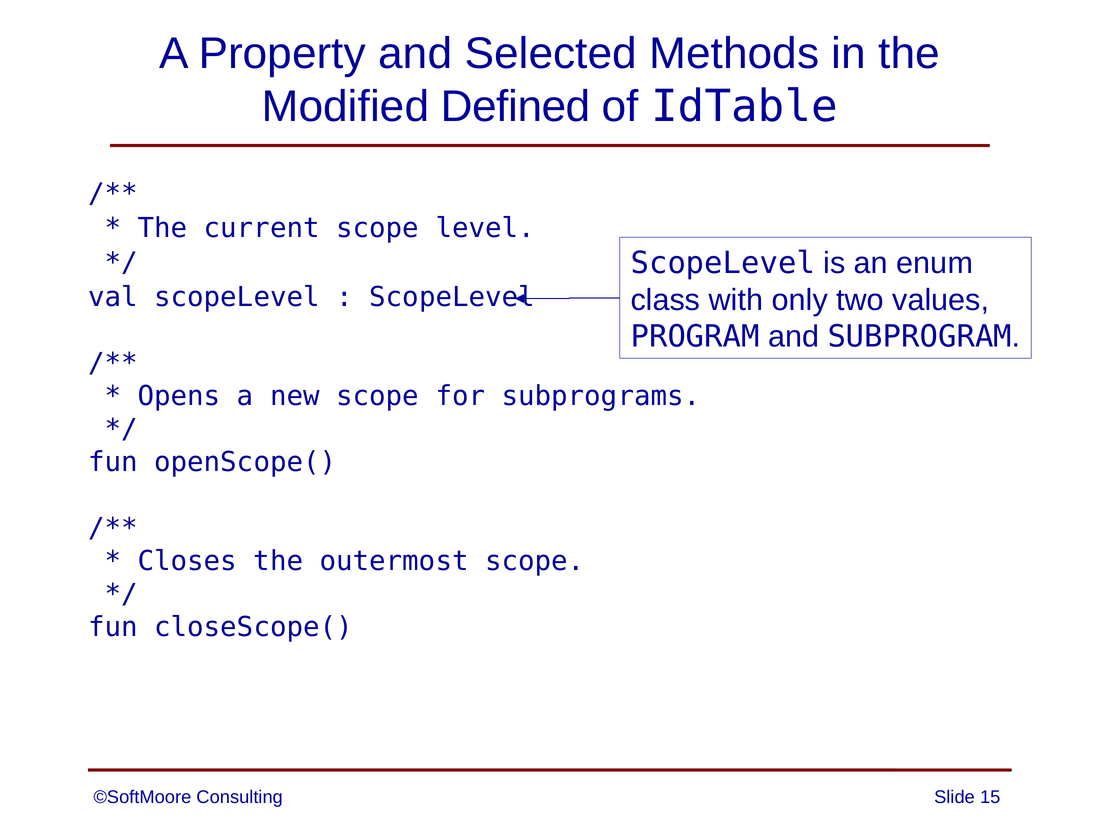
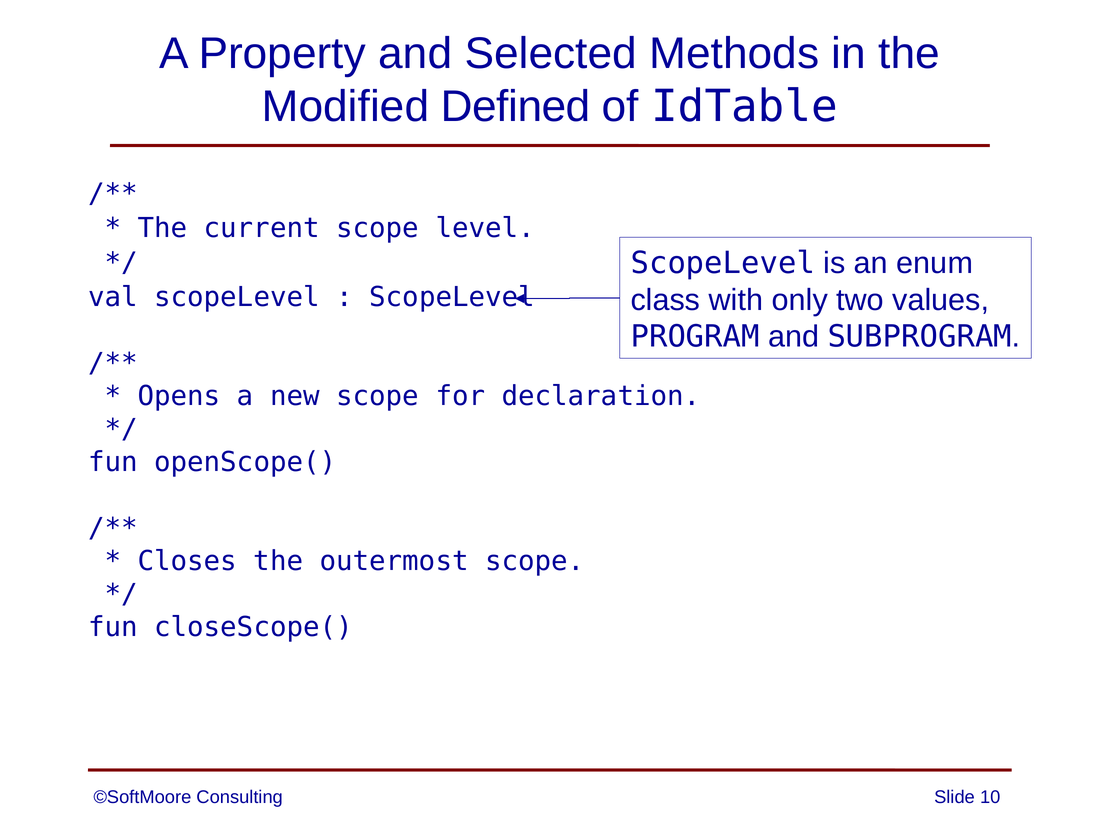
subprograms: subprograms -> declaration
15: 15 -> 10
